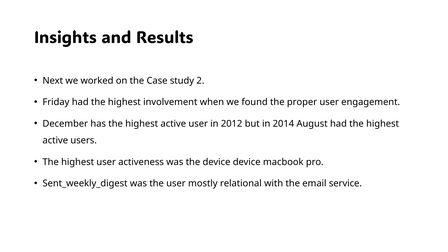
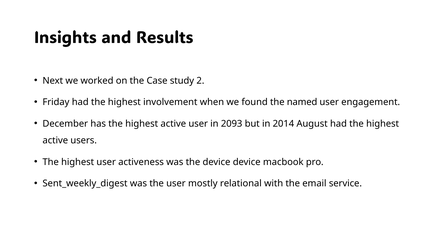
proper: proper -> named
2012: 2012 -> 2093
